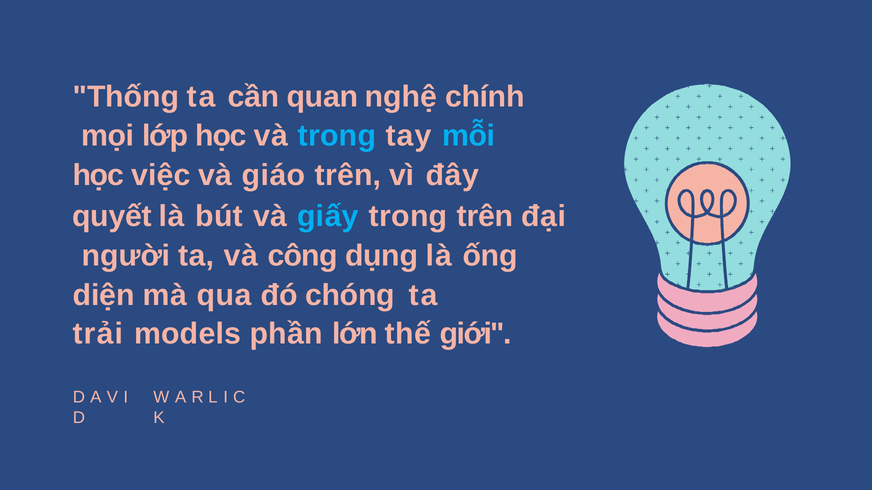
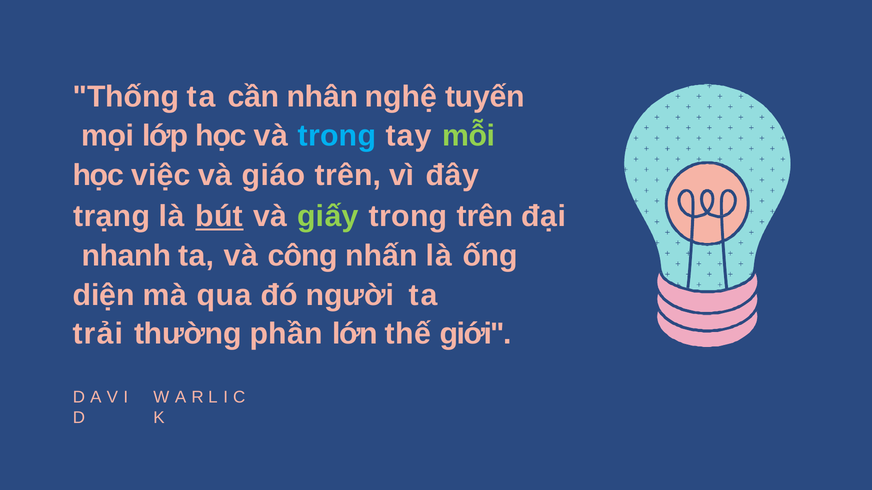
quan: quan -> nhân
chính: chính -> tuyến
mỗi colour: light blue -> light green
quyết: quyết -> trạng
bút underline: none -> present
giấy colour: light blue -> light green
người: người -> nhanh
dụng: dụng -> nhấn
chóng: chóng -> người
models: models -> thường
